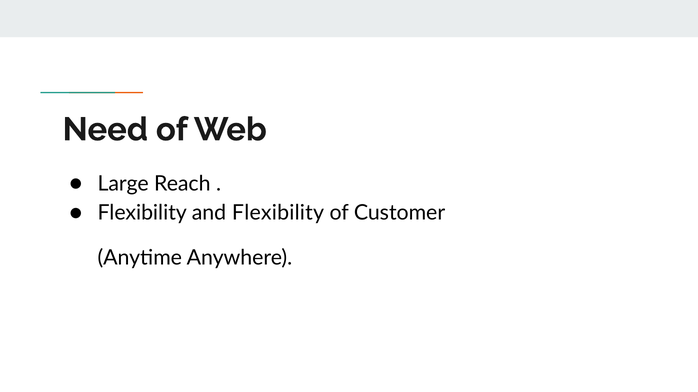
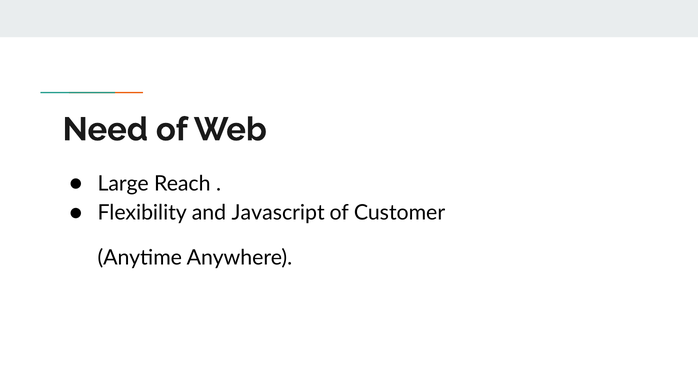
and Flexibility: Flexibility -> Javascript
